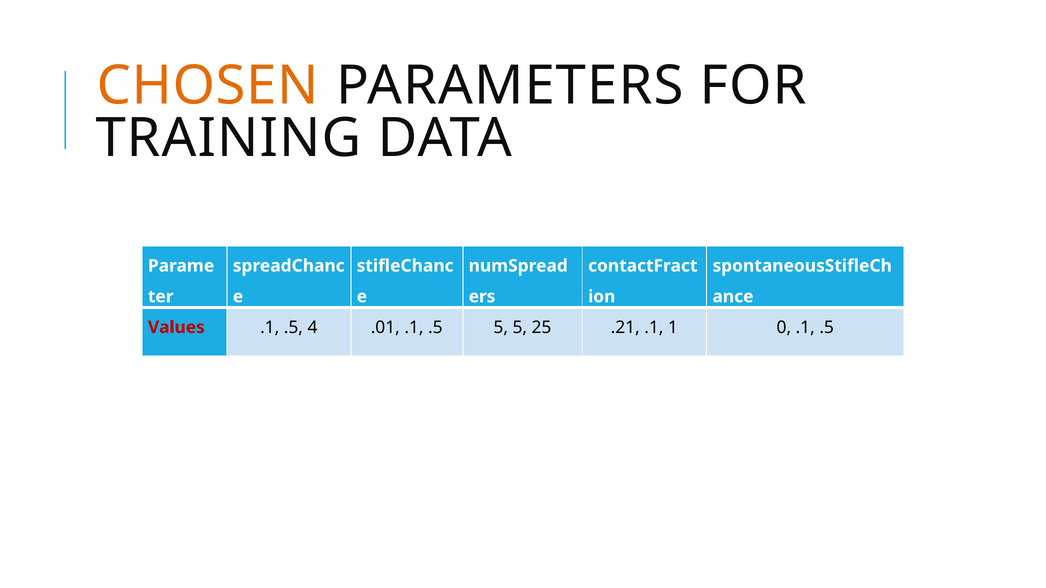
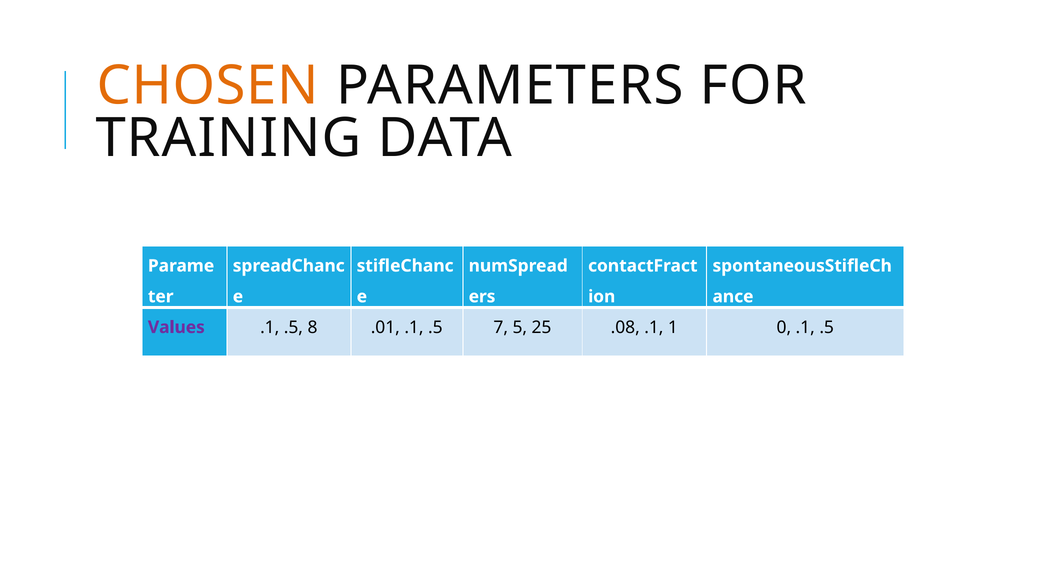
Values colour: red -> purple
4: 4 -> 8
.5 5: 5 -> 7
.21: .21 -> .08
